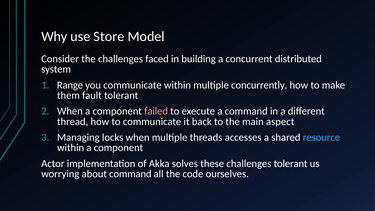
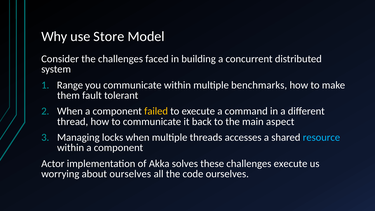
concurrently: concurrently -> benchmarks
failed colour: pink -> yellow
challenges tolerant: tolerant -> execute
about command: command -> ourselves
